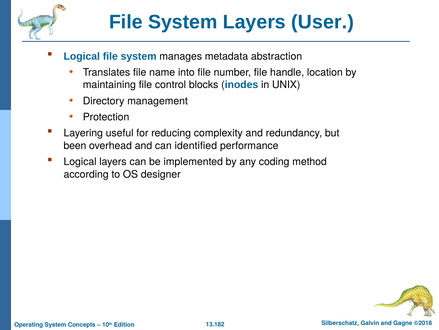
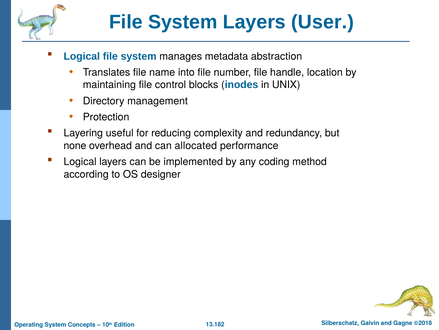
been: been -> none
identified: identified -> allocated
